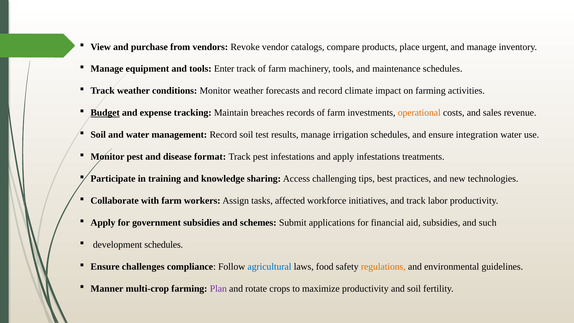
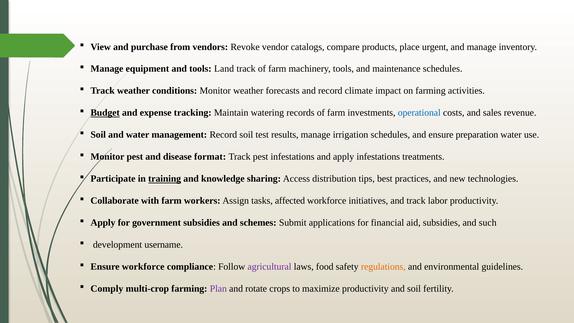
Enter: Enter -> Land
breaches: breaches -> watering
operational colour: orange -> blue
integration: integration -> preparation
training underline: none -> present
challenging: challenging -> distribution
development schedules: schedules -> username
Ensure challenges: challenges -> workforce
agricultural colour: blue -> purple
Manner: Manner -> Comply
